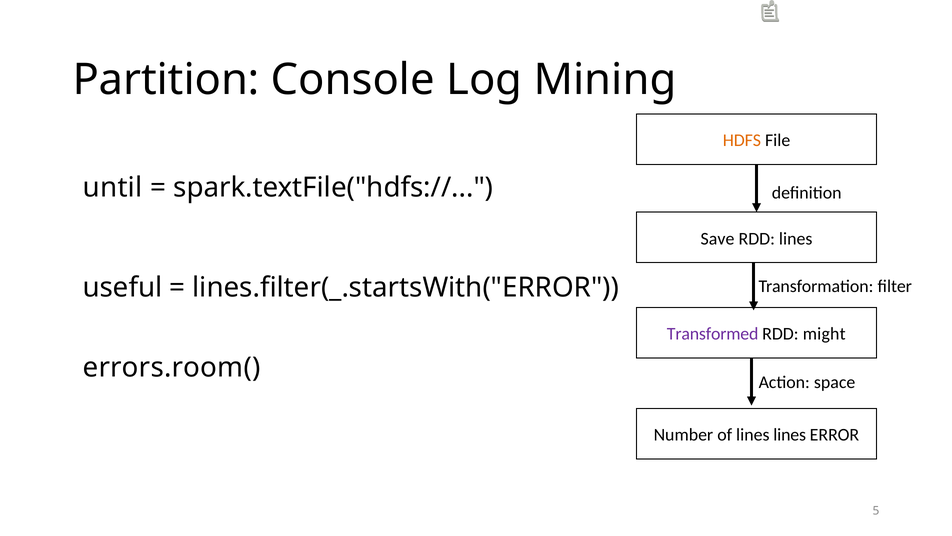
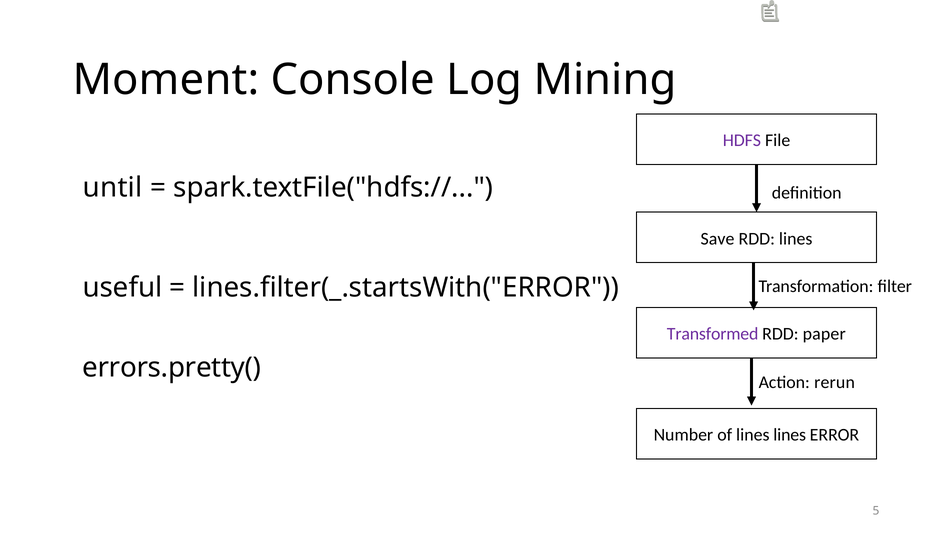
Partition: Partition -> Moment
HDFS colour: orange -> purple
might: might -> paper
errors.room(: errors.room( -> errors.pretty(
space: space -> rerun
